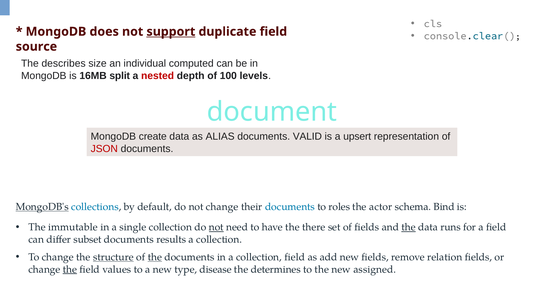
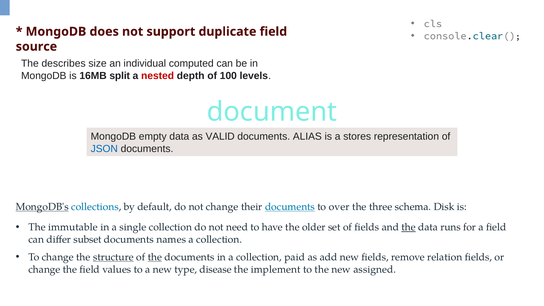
support underline: present -> none
create: create -> empty
ALIAS: ALIAS -> VALID
VALID: VALID -> ALIAS
upsert: upsert -> stores
JSON colour: red -> blue
documents at (290, 207) underline: none -> present
roles: roles -> over
actor: actor -> three
Bind: Bind -> Disk
not at (216, 227) underline: present -> none
there: there -> older
results: results -> names
collection field: field -> paid
the at (70, 269) underline: present -> none
determines: determines -> implement
